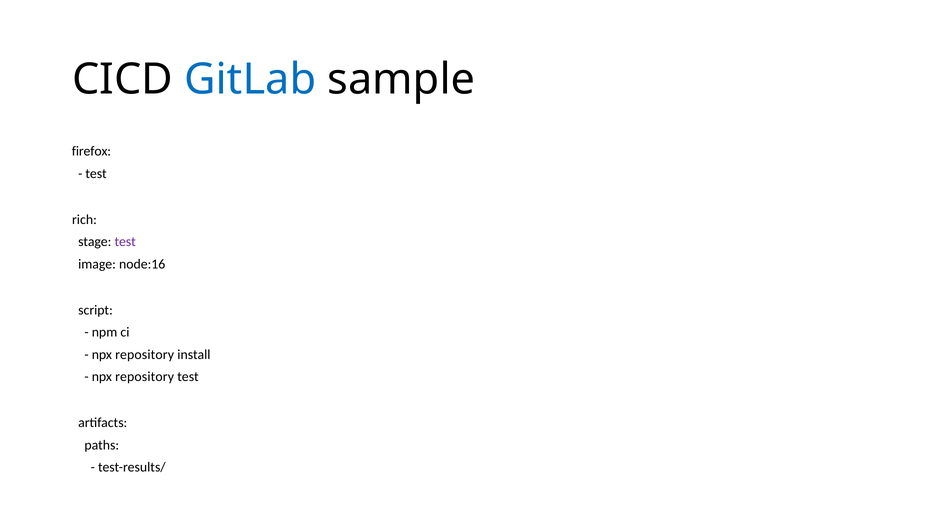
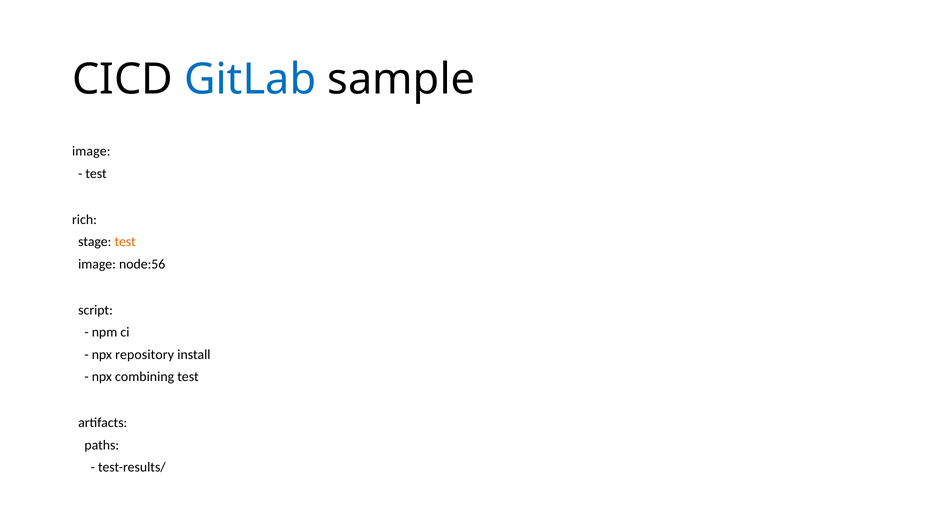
firefox at (91, 151): firefox -> image
test at (125, 242) colour: purple -> orange
node:16: node:16 -> node:56
repository at (145, 377): repository -> combining
